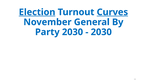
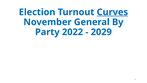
Election underline: present -> none
Party 2030: 2030 -> 2022
2030 at (101, 32): 2030 -> 2029
